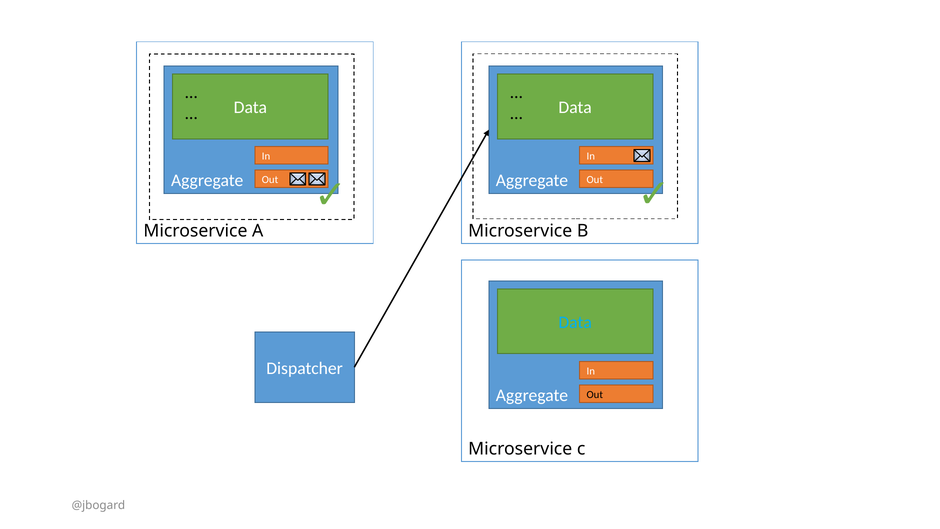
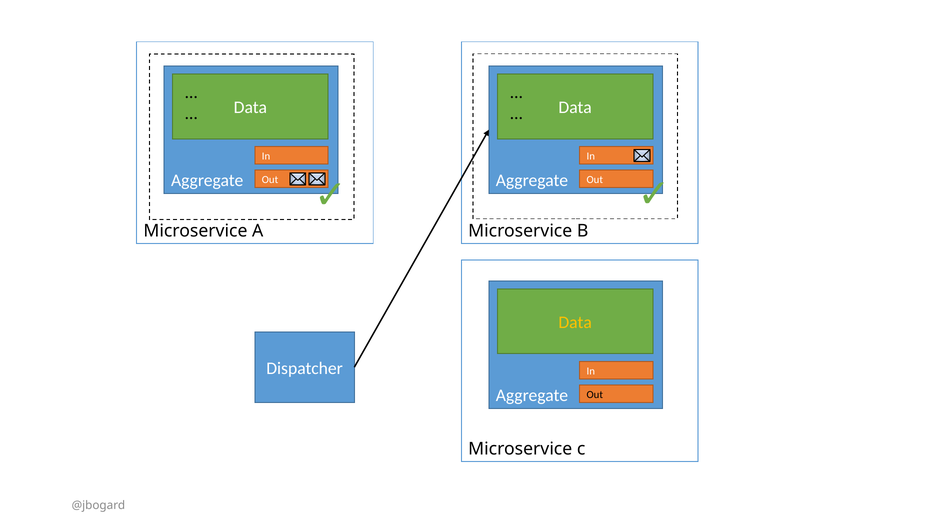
Data at (575, 322) colour: light blue -> yellow
